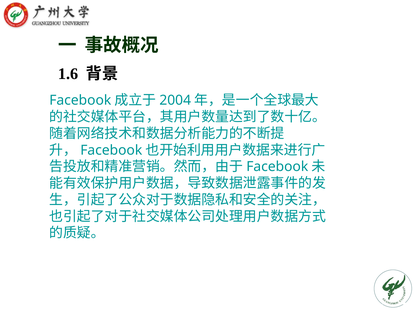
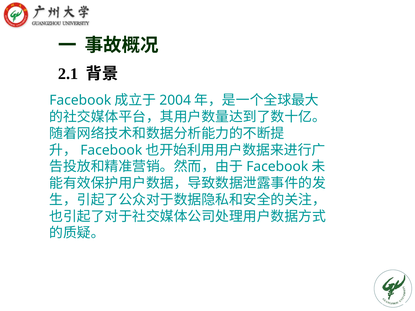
1.6: 1.6 -> 2.1
